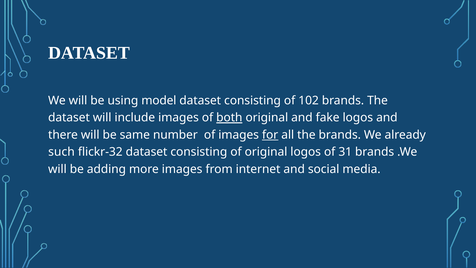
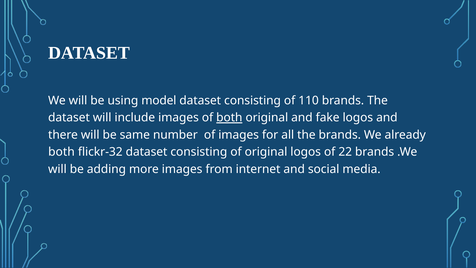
102: 102 -> 110
for underline: present -> none
such at (61, 152): such -> both
31: 31 -> 22
